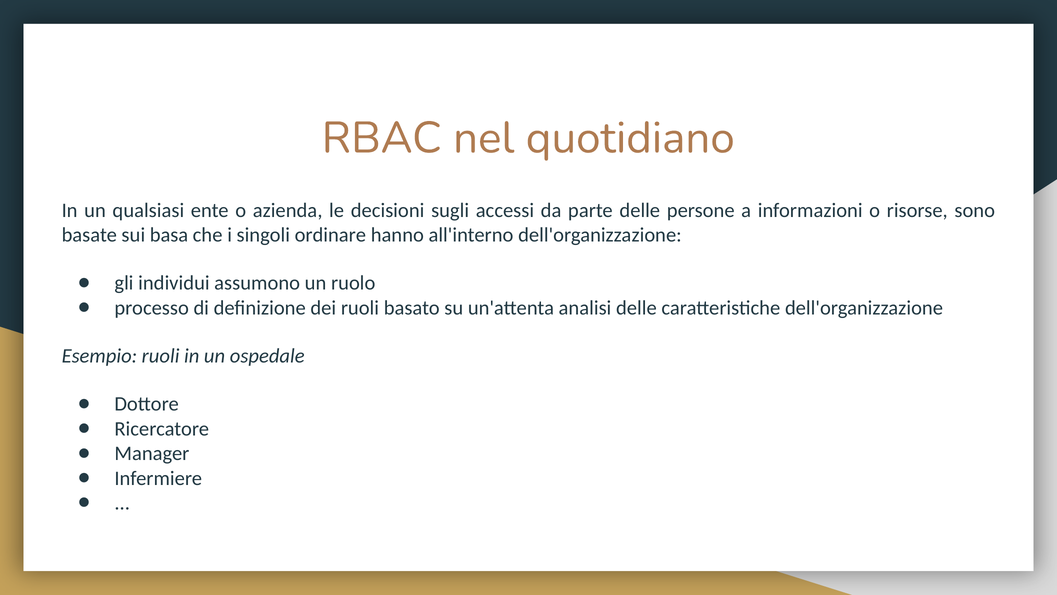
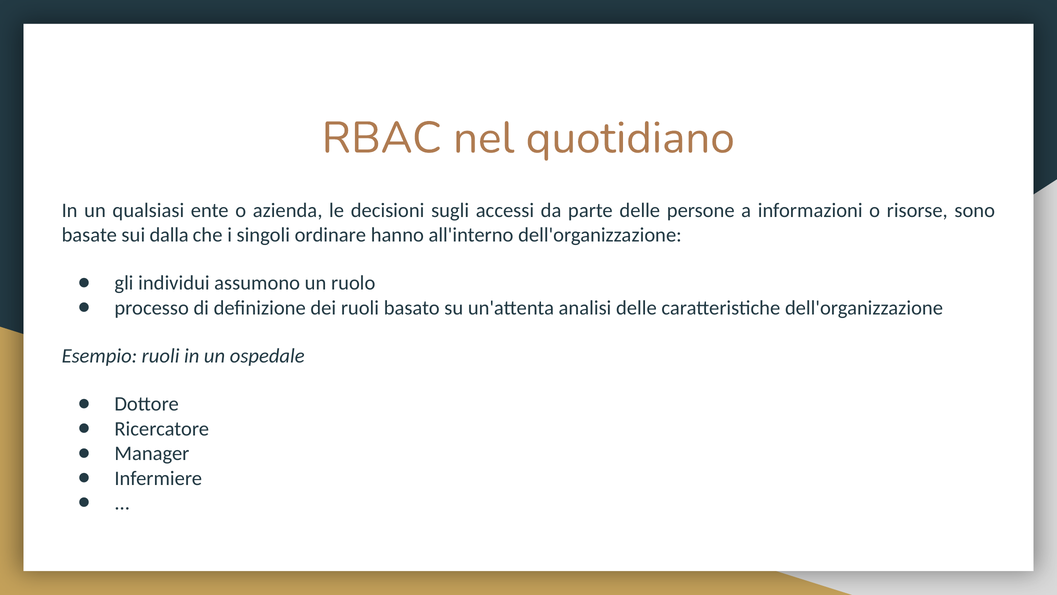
basa: basa -> dalla
